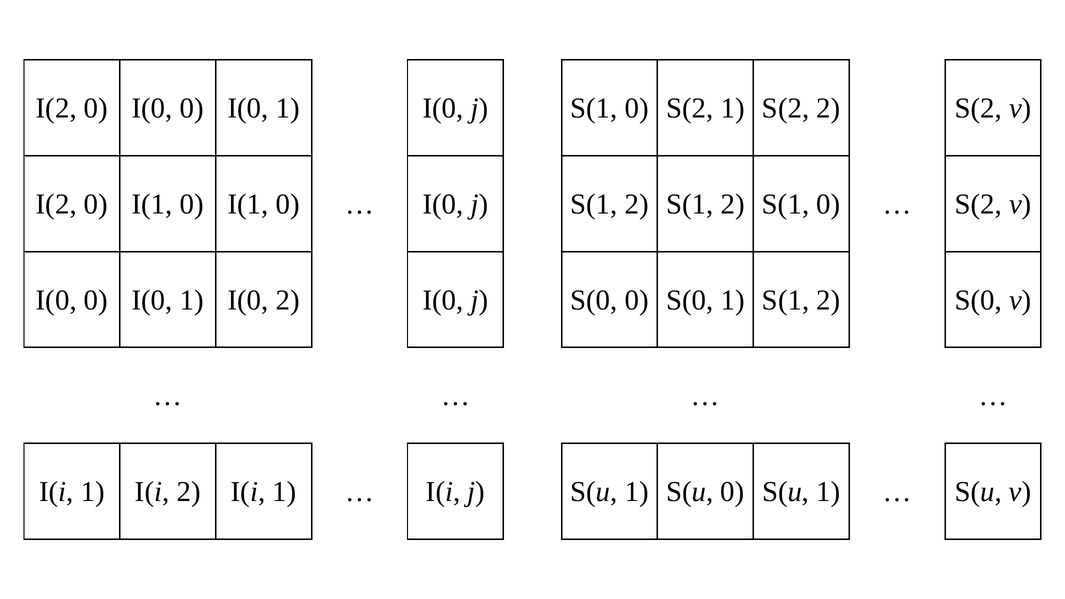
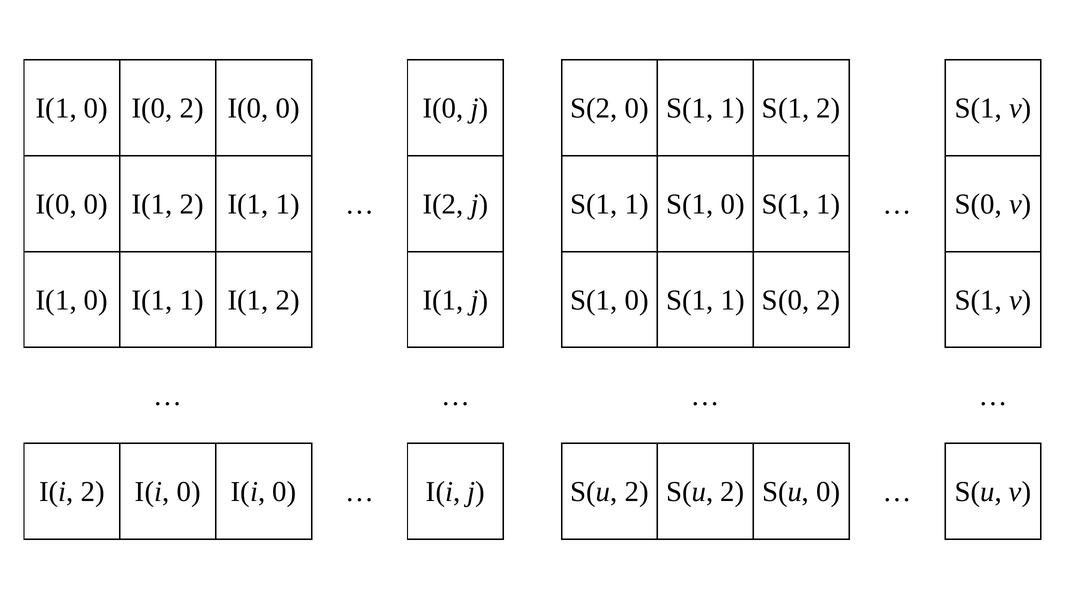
I(2 at (56, 108): I(2 -> I(1
0 I(0 0: 0 -> 2
1 at (288, 108): 1 -> 0
S(1 at (594, 108): S(1 -> S(2
S(2 at (690, 108): S(2 -> S(1
S(2 at (786, 108): S(2 -> S(1
S(2 at (978, 108): S(2 -> S(1
I(2 at (56, 204): I(2 -> I(0
0 at (192, 204): 0 -> 2
0 at (288, 204): 0 -> 1
I(0 at (443, 204): I(0 -> I(2
2 at (637, 204): 2 -> 1
2 at (733, 204): 2 -> 0
0 at (828, 204): 0 -> 1
S(2 at (978, 204): S(2 -> S(0
I(0 at (56, 300): I(0 -> I(1
I(0 at (152, 300): I(0 -> I(1
I(0 at (248, 300): I(0 -> I(1
I(0 at (443, 300): I(0 -> I(1
S(0 at (594, 300): S(0 -> S(1
S(0 at (690, 300): S(0 -> S(1
1 S(1: S(1 -> S(0
S(0 at (978, 300): S(0 -> S(1
1 at (93, 492): 1 -> 2
2 at (189, 492): 2 -> 0
1 at (284, 492): 1 -> 0
1 at (637, 492): 1 -> 2
0 at (733, 492): 0 -> 2
1 at (828, 492): 1 -> 0
